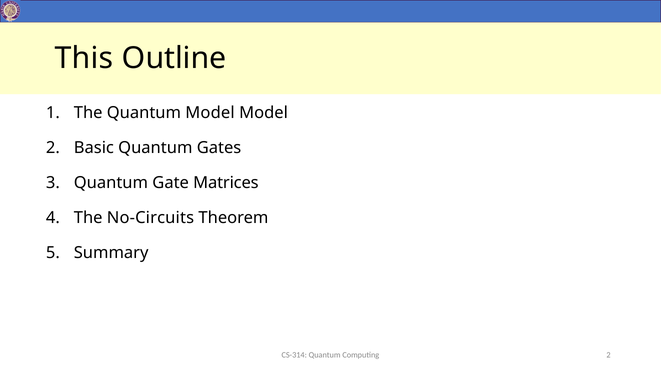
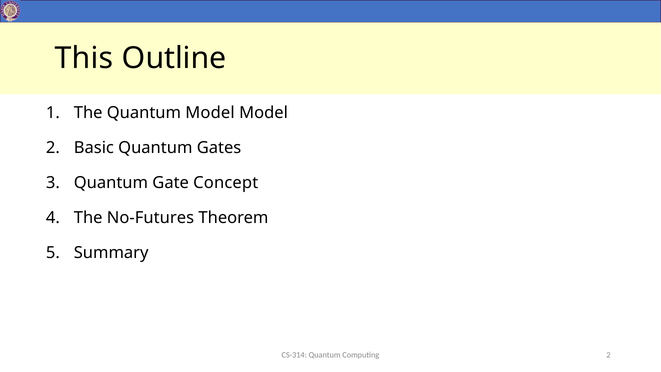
Matrices: Matrices -> Concept
No-Circuits: No-Circuits -> No-Futures
